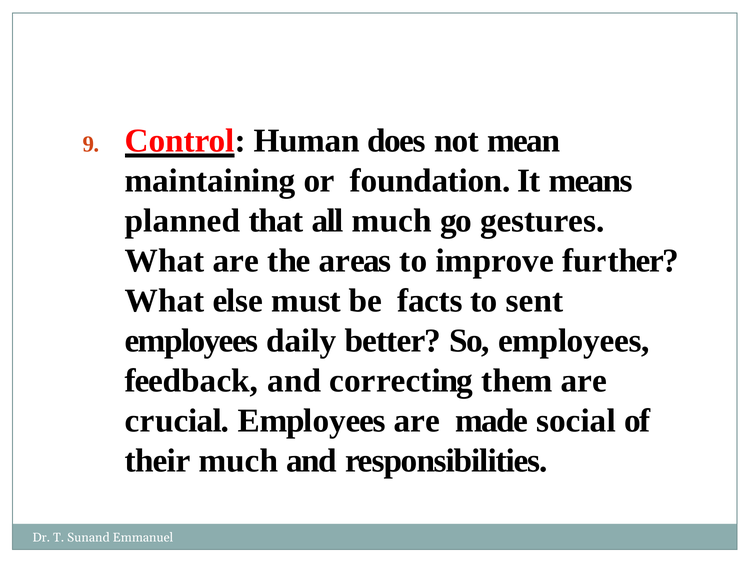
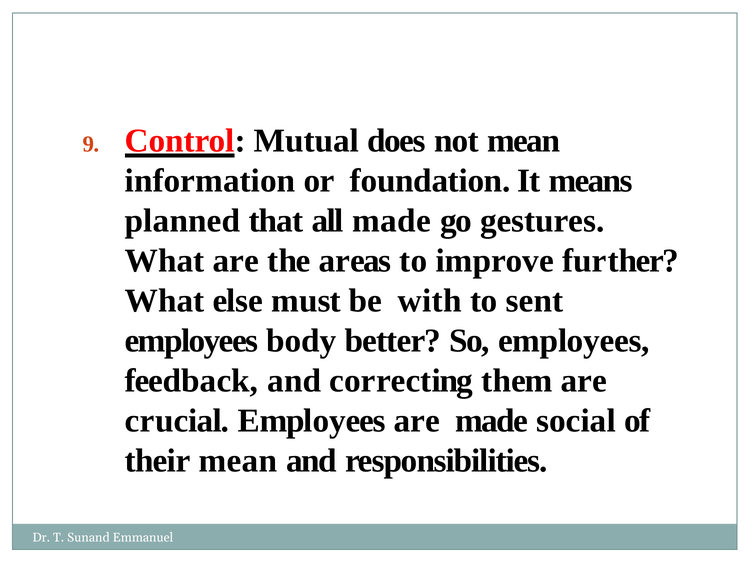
Human: Human -> Mutual
maintaining: maintaining -> information
all much: much -> made
facts: facts -> with
daily: daily -> body
their much: much -> mean
